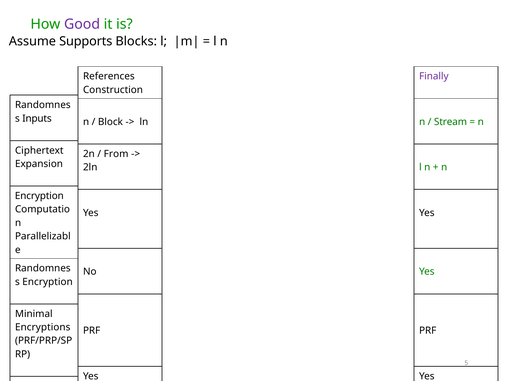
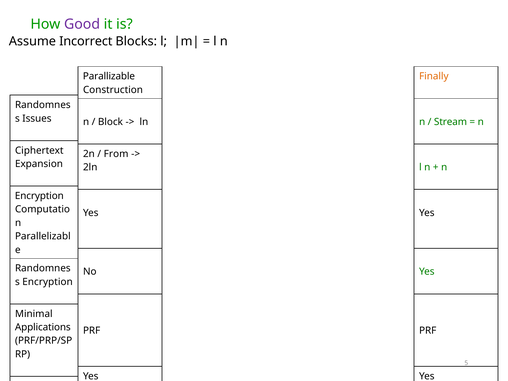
Supports: Supports -> Incorrect
References: References -> Parallizable
Finally colour: purple -> orange
Inputs: Inputs -> Issues
Encryptions: Encryptions -> Applications
